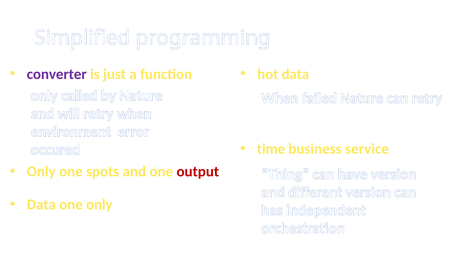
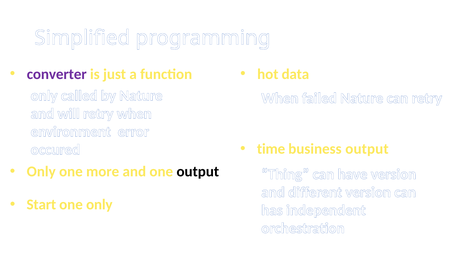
business service: service -> output
spots: spots -> more
output at (198, 172) colour: red -> black
Data at (41, 205): Data -> Start
